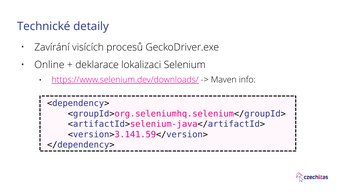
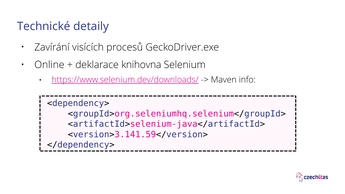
lokalizaci: lokalizaci -> knihovna
